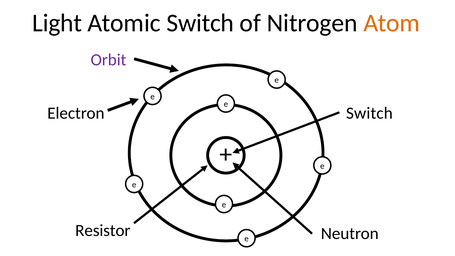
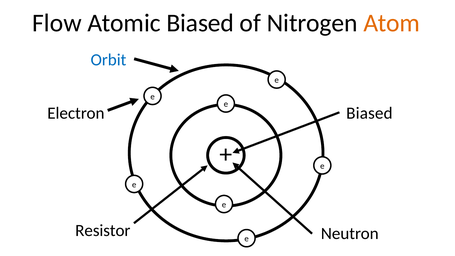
Light: Light -> Flow
Atomic Switch: Switch -> Biased
Orbit colour: purple -> blue
Electron Switch: Switch -> Biased
